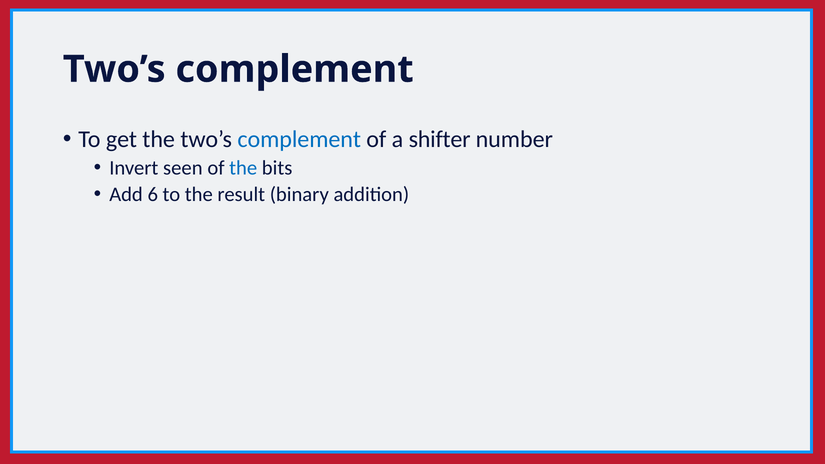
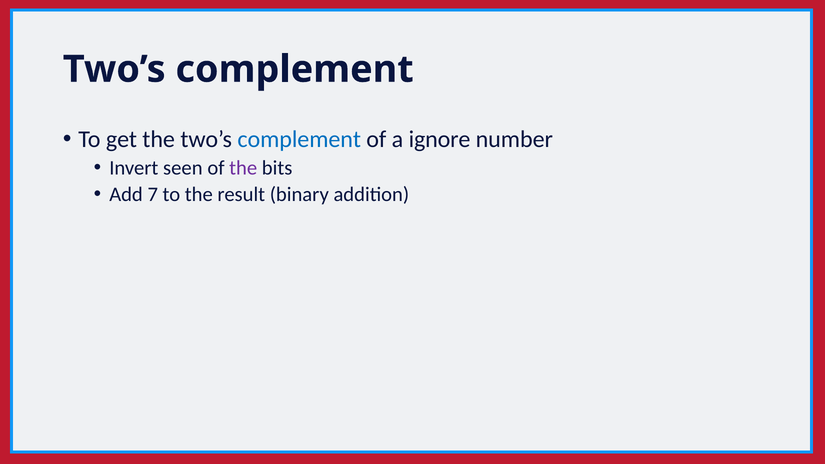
shifter: shifter -> ignore
the at (243, 168) colour: blue -> purple
6: 6 -> 7
